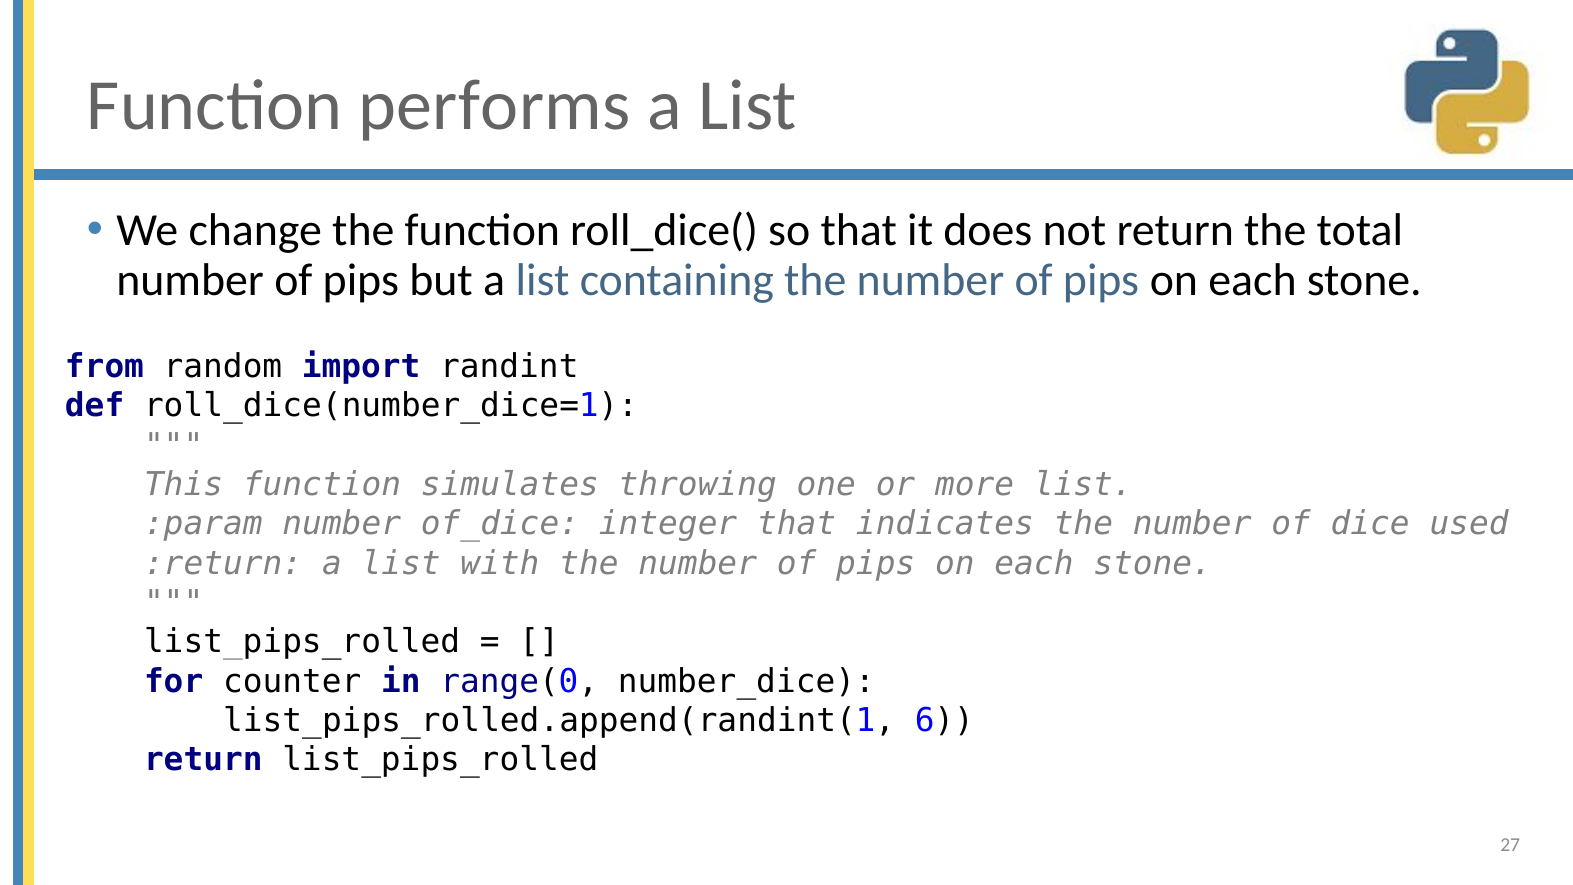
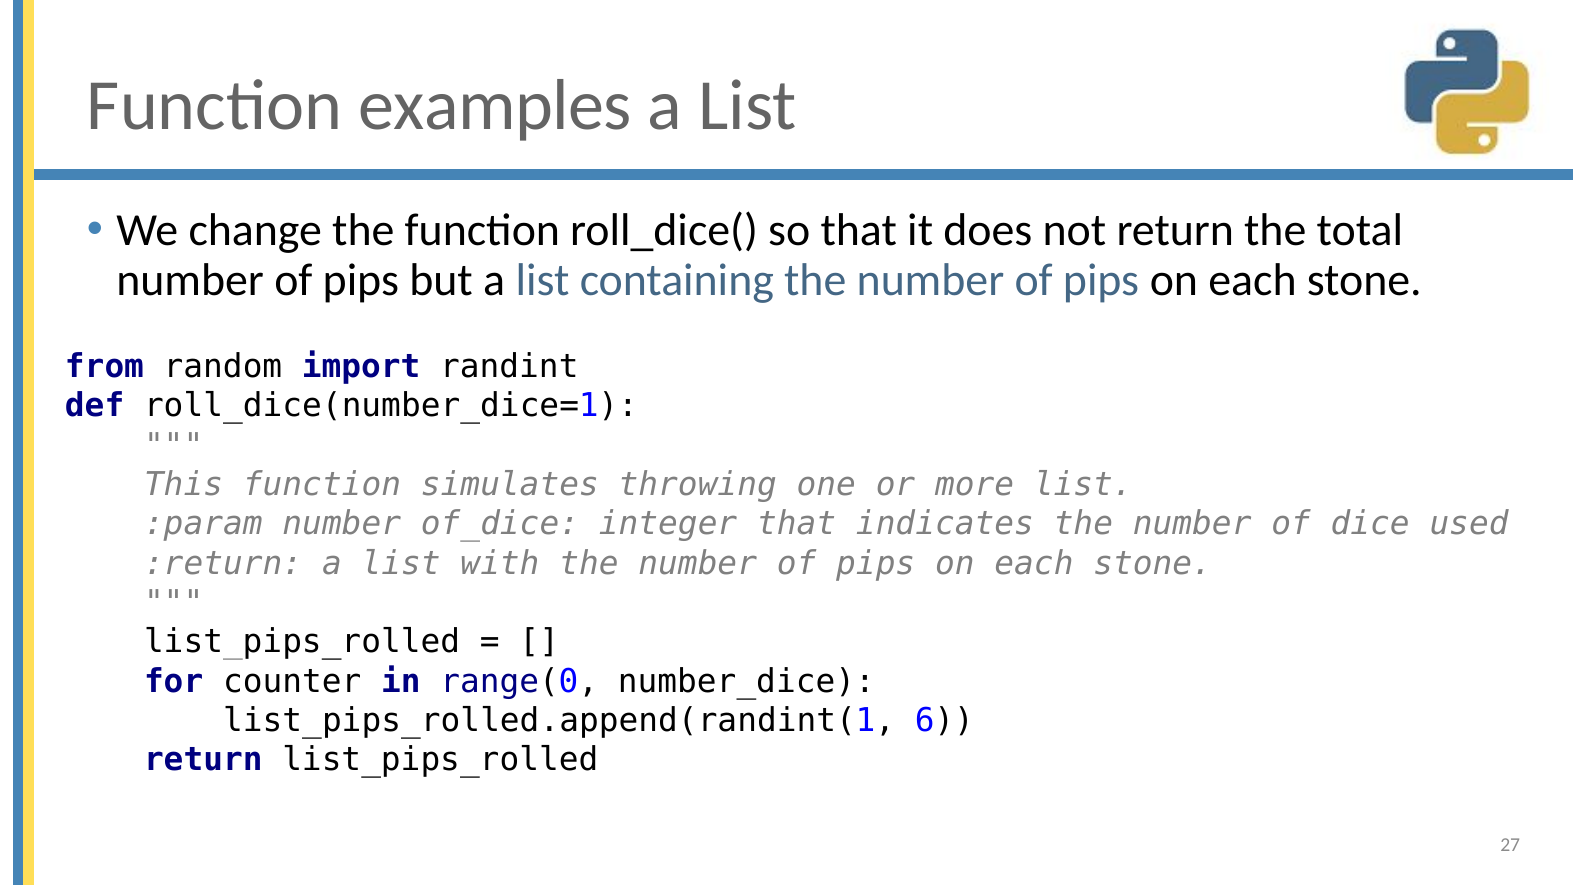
performs: performs -> examples
